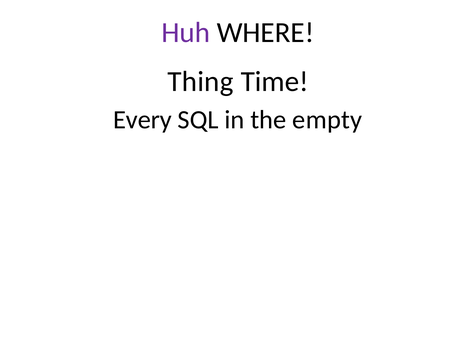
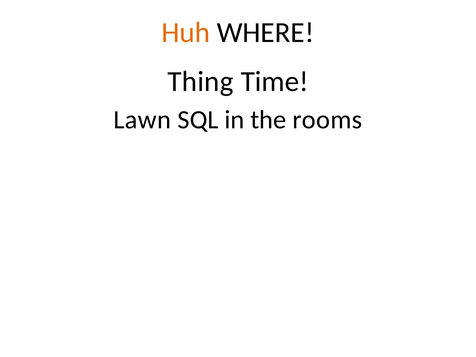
Huh colour: purple -> orange
Every: Every -> Lawn
empty: empty -> rooms
